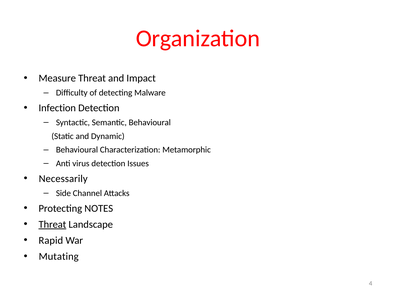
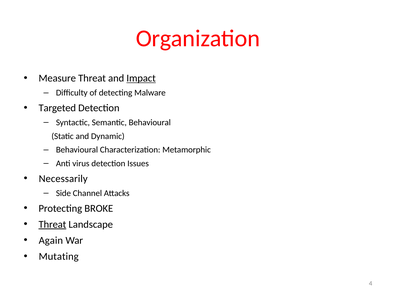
Impact underline: none -> present
Infection: Infection -> Targeted
NOTES: NOTES -> BROKE
Rapid: Rapid -> Again
